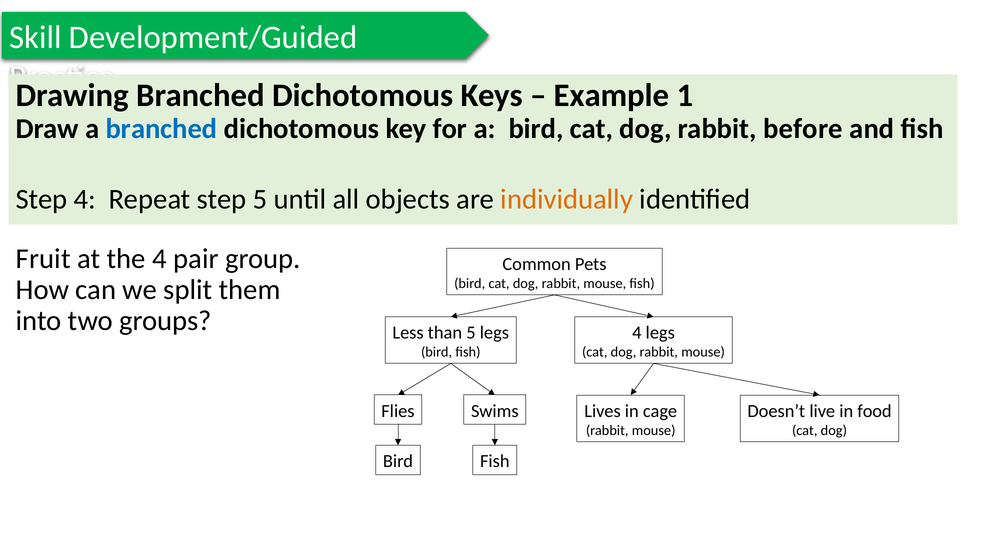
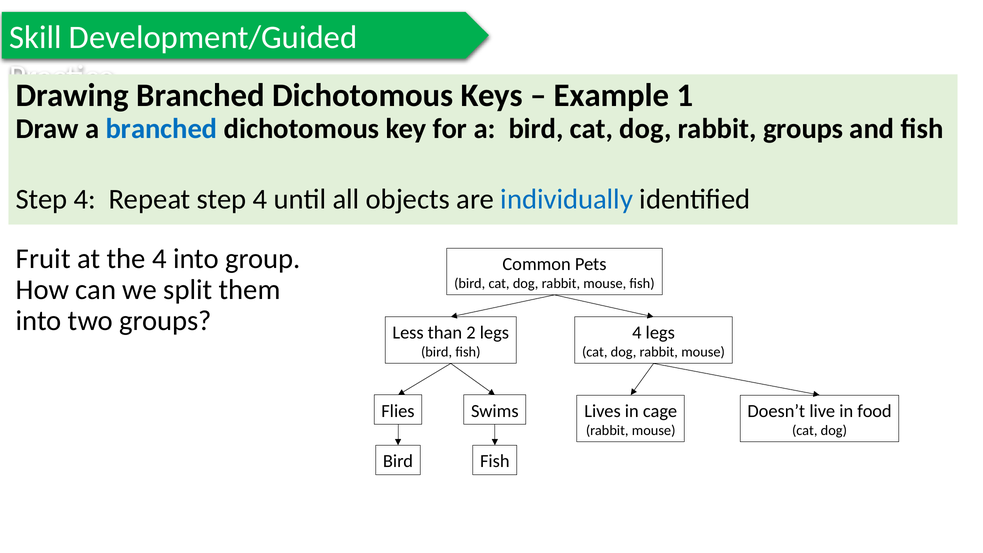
rabbit before: before -> groups
Repeat step 5: 5 -> 4
individually colour: orange -> blue
4 pair: pair -> into
than 5: 5 -> 2
